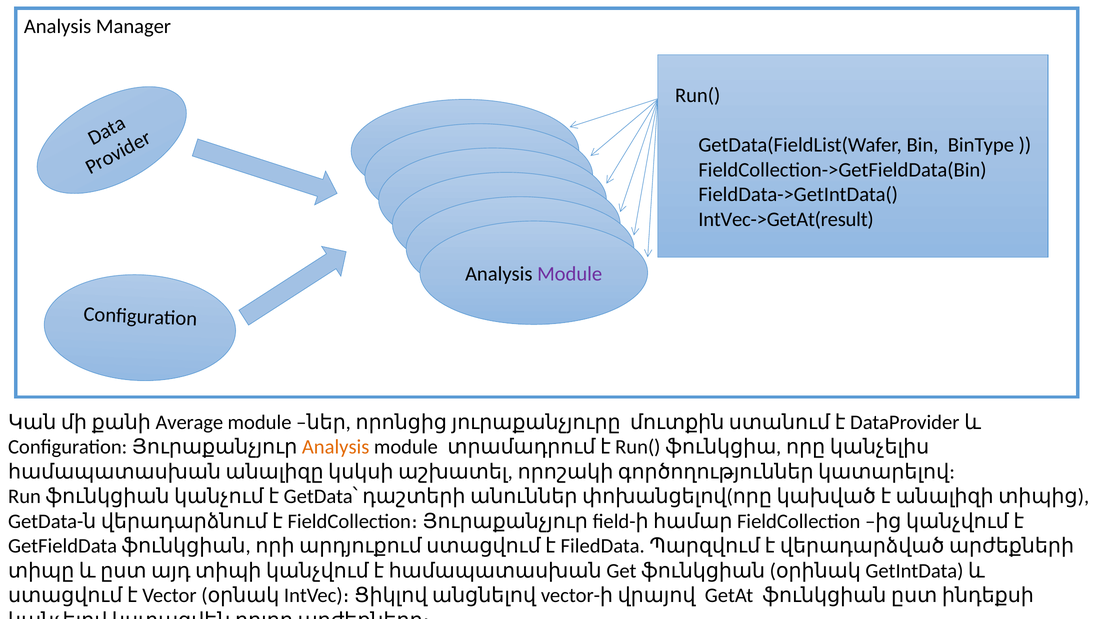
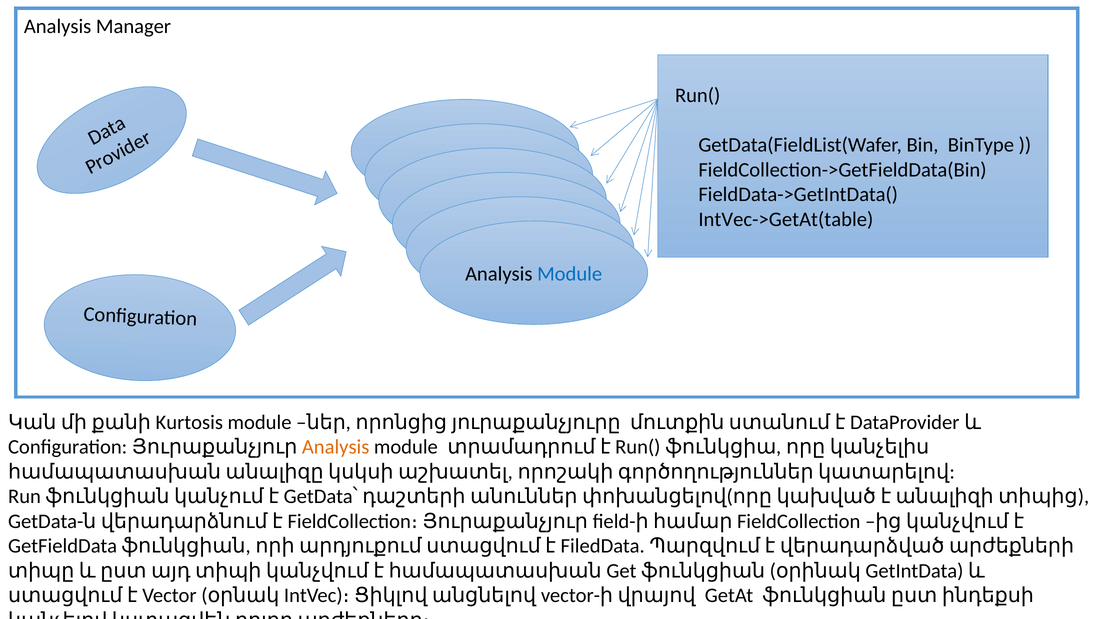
IntVec->GetAt(result: IntVec->GetAt(result -> IntVec->GetAt(table
Module at (570, 274) colour: purple -> blue
Average: Average -> Kurtosis
